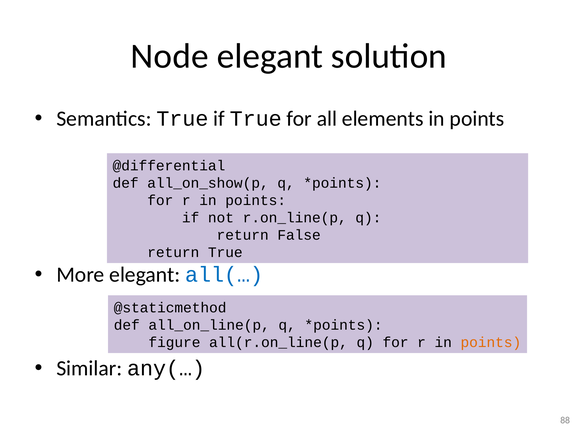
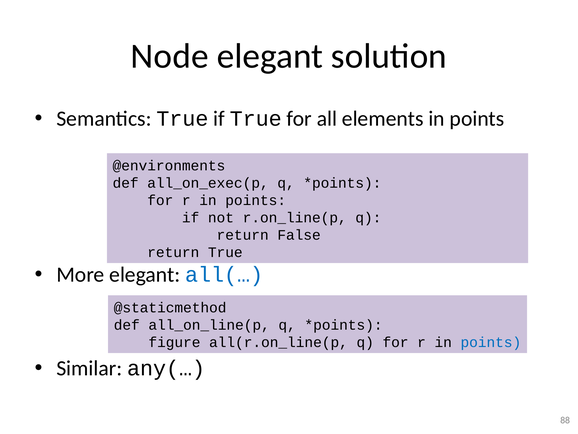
@differential: @differential -> @environments
all_on_show(p: all_on_show(p -> all_on_exec(p
points at (491, 342) colour: orange -> blue
